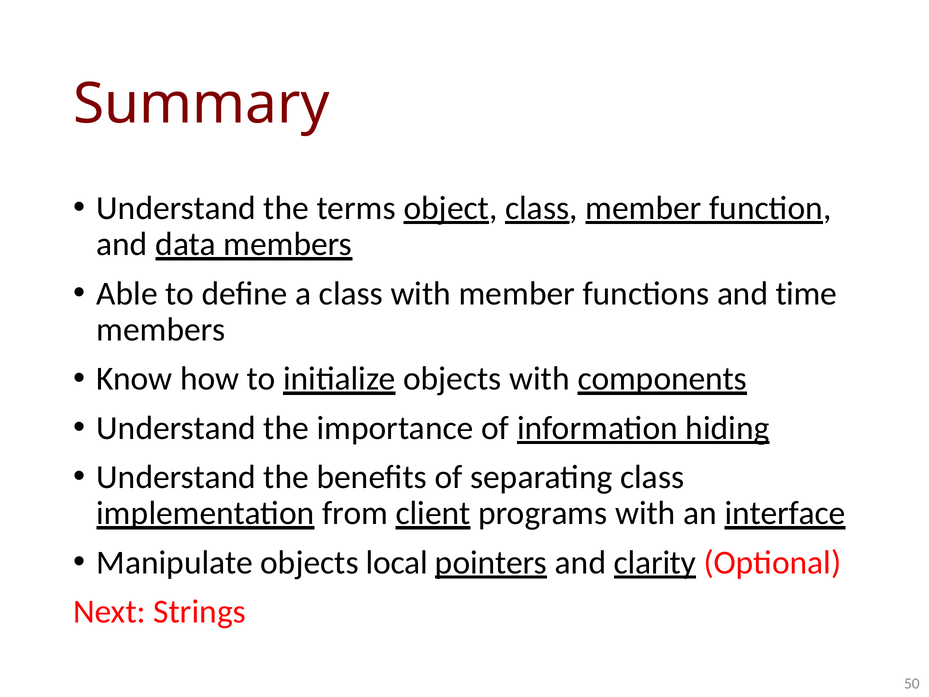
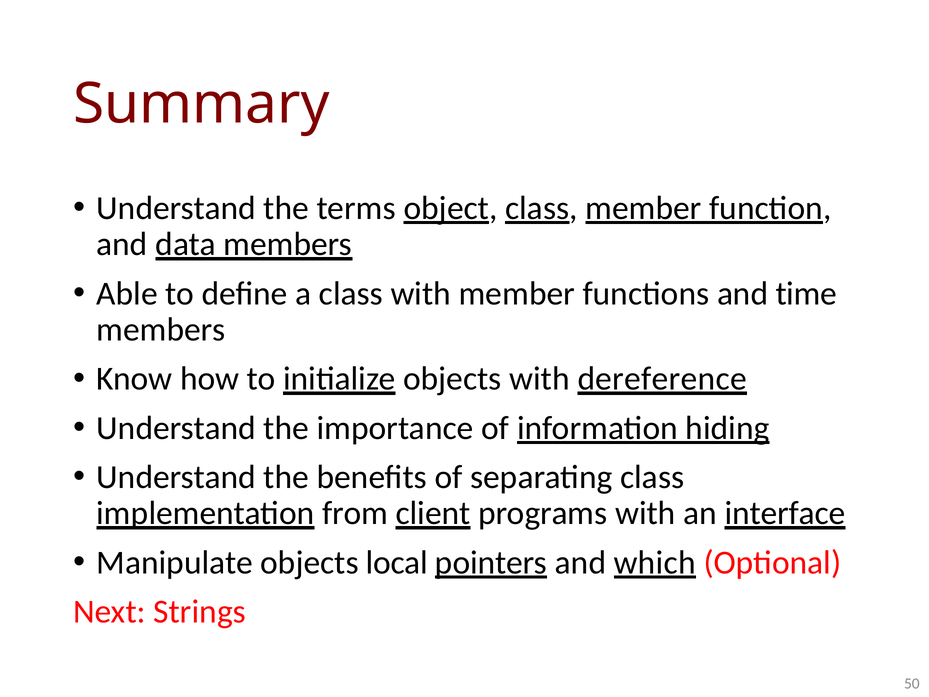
components: components -> dereference
clarity: clarity -> which
